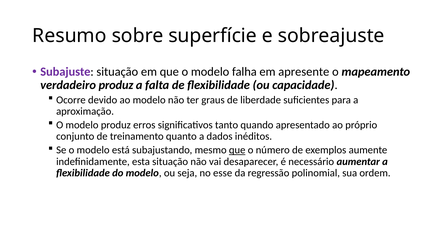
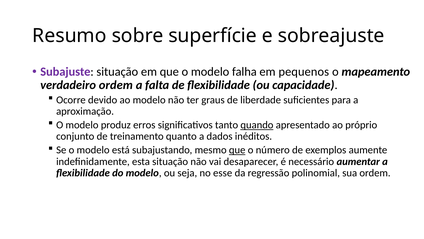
apresente: apresente -> pequenos
verdadeiro produz: produz -> ordem
quando underline: none -> present
